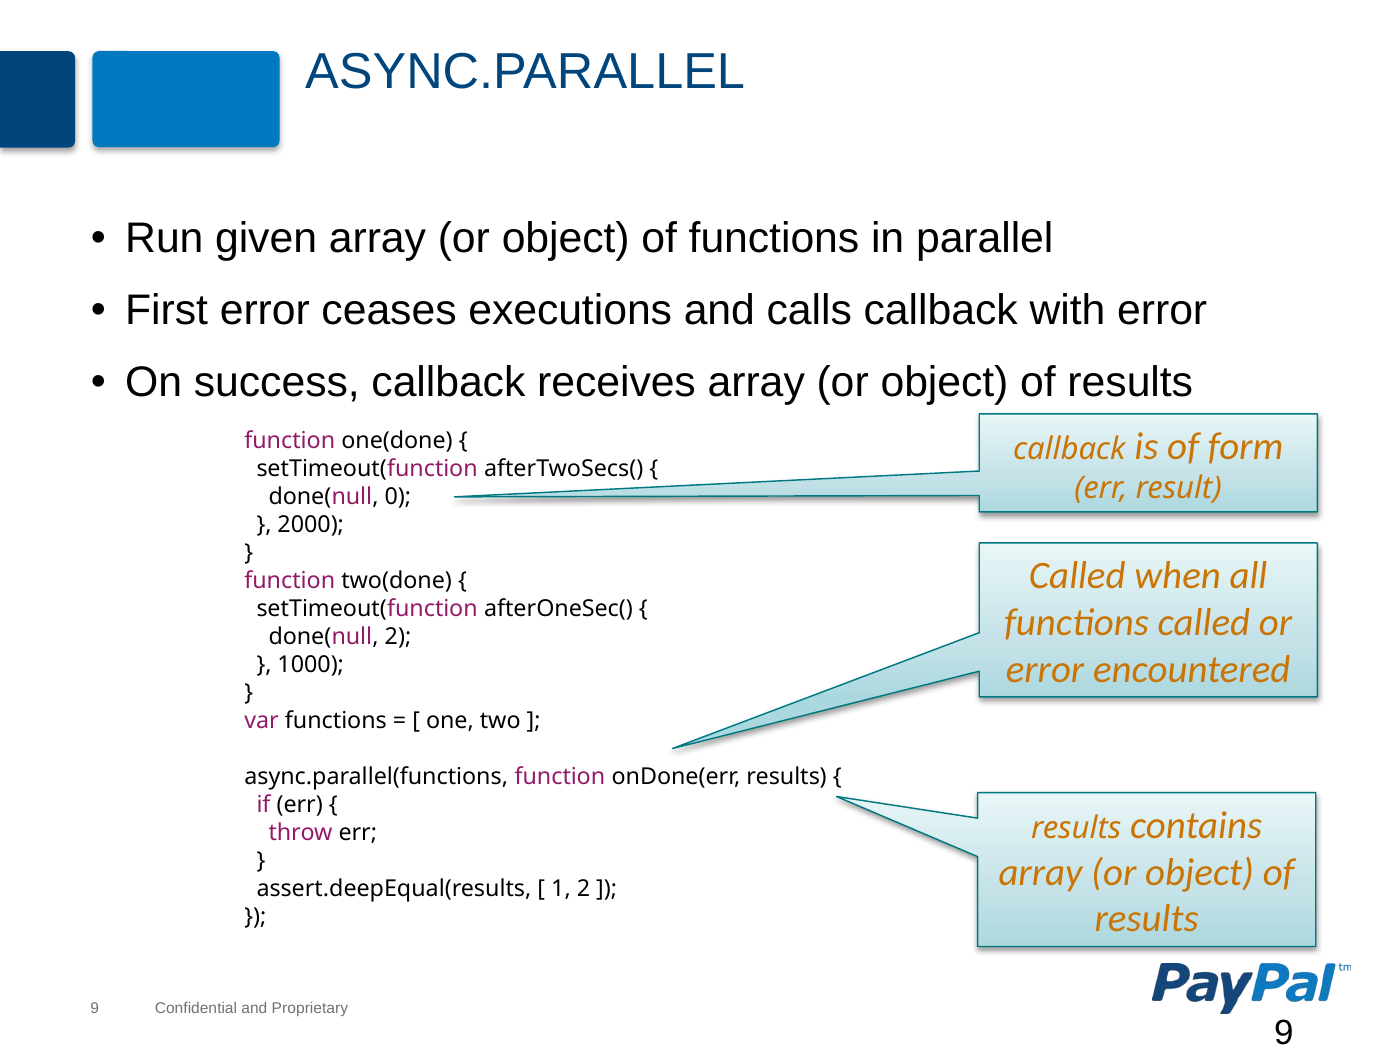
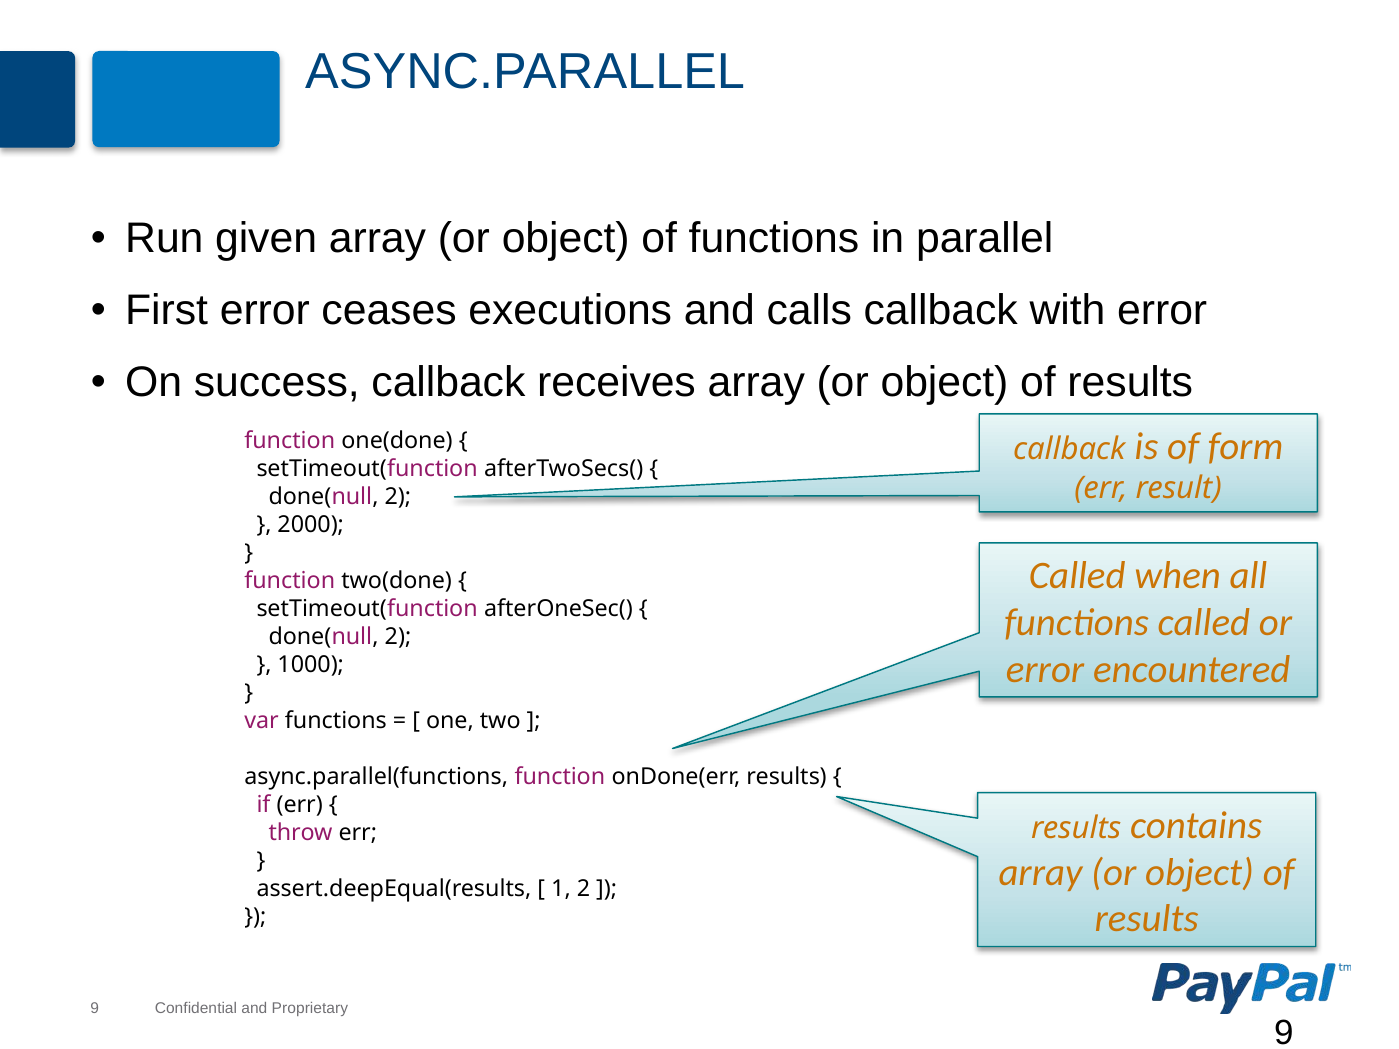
0 at (398, 497): 0 -> 2
